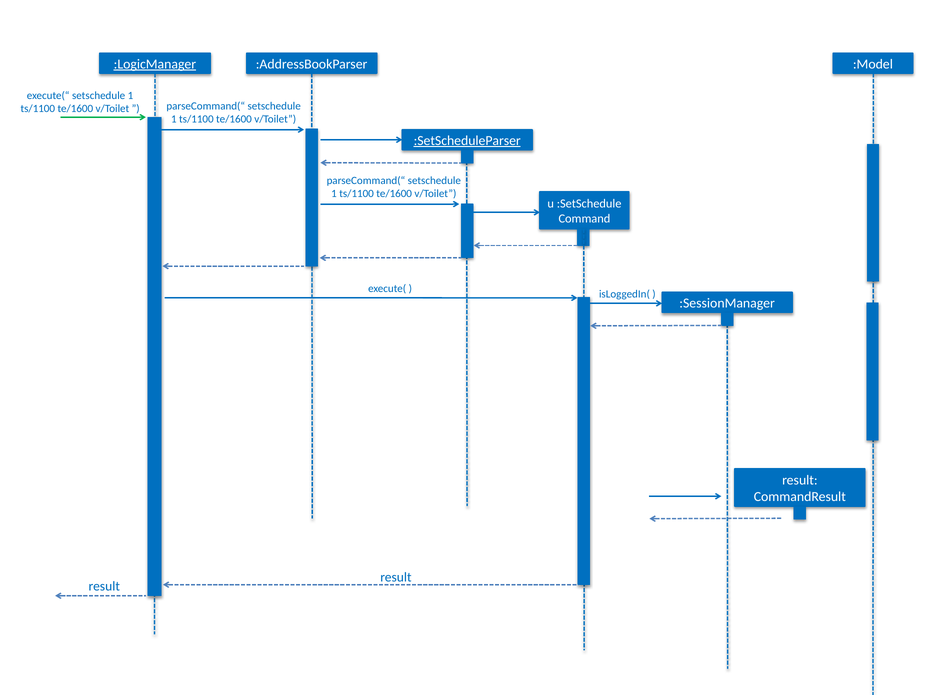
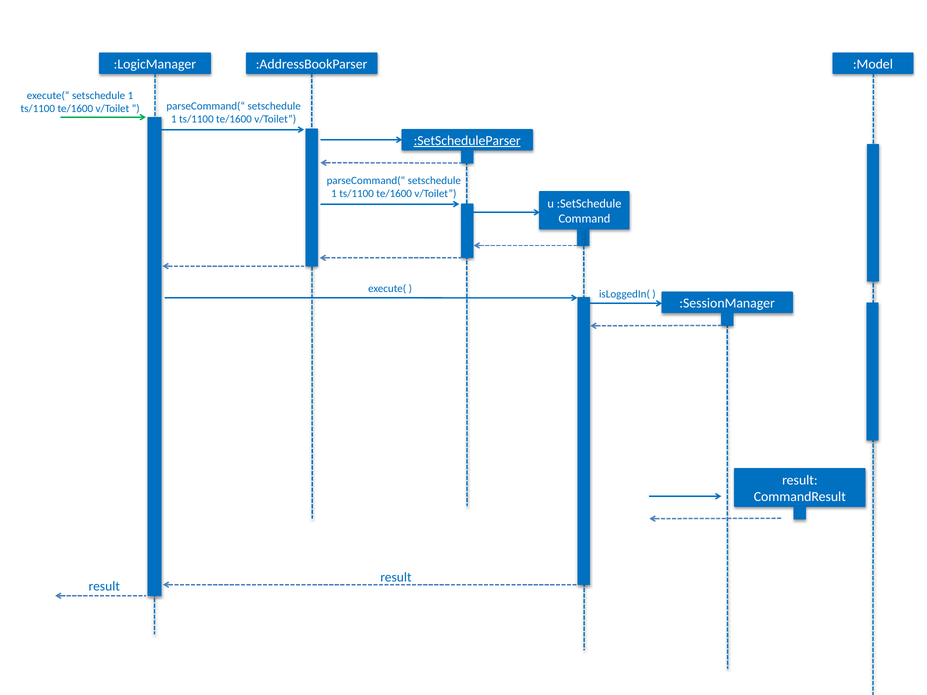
:LogicManager underline: present -> none
